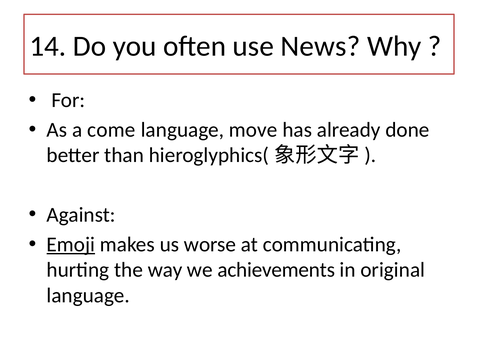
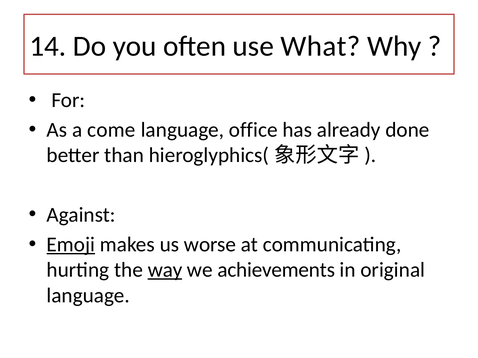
News: News -> What
move: move -> office
way underline: none -> present
